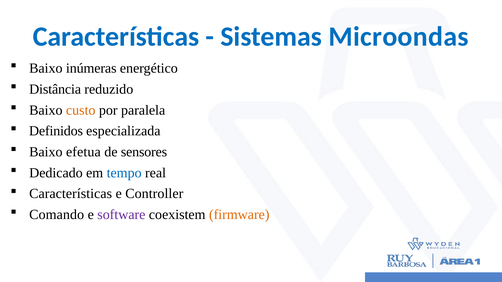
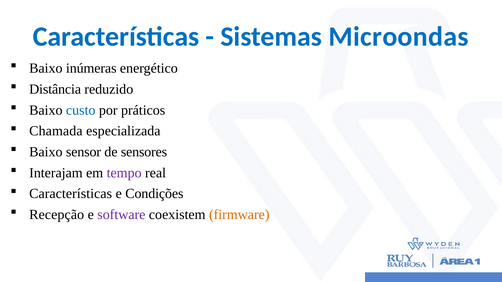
custo colour: orange -> blue
paralela: paralela -> práticos
Definidos: Definidos -> Chamada
efetua: efetua -> sensor
Dedicado: Dedicado -> Interajam
tempo colour: blue -> purple
Controller: Controller -> Condições
Comando: Comando -> Recepção
